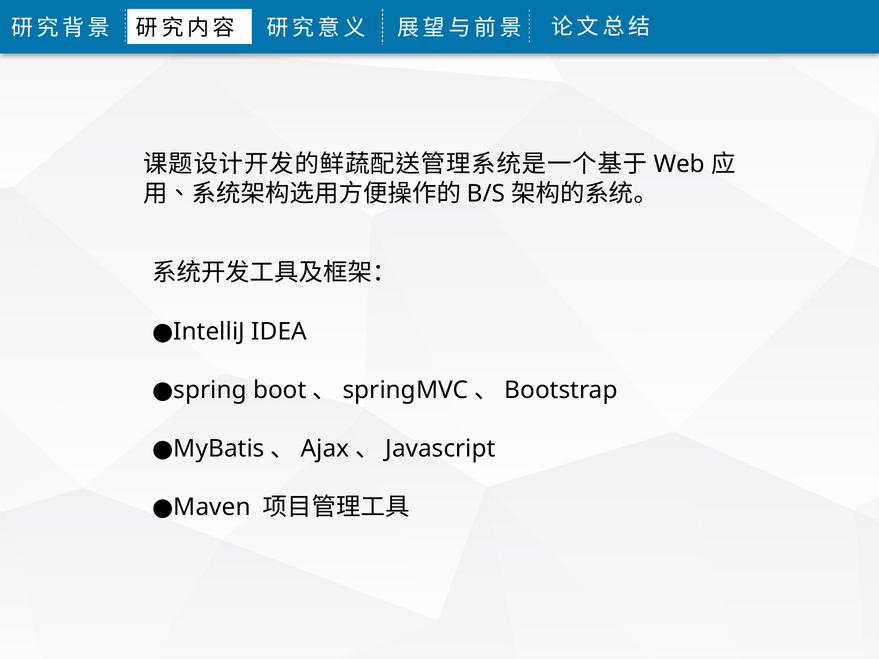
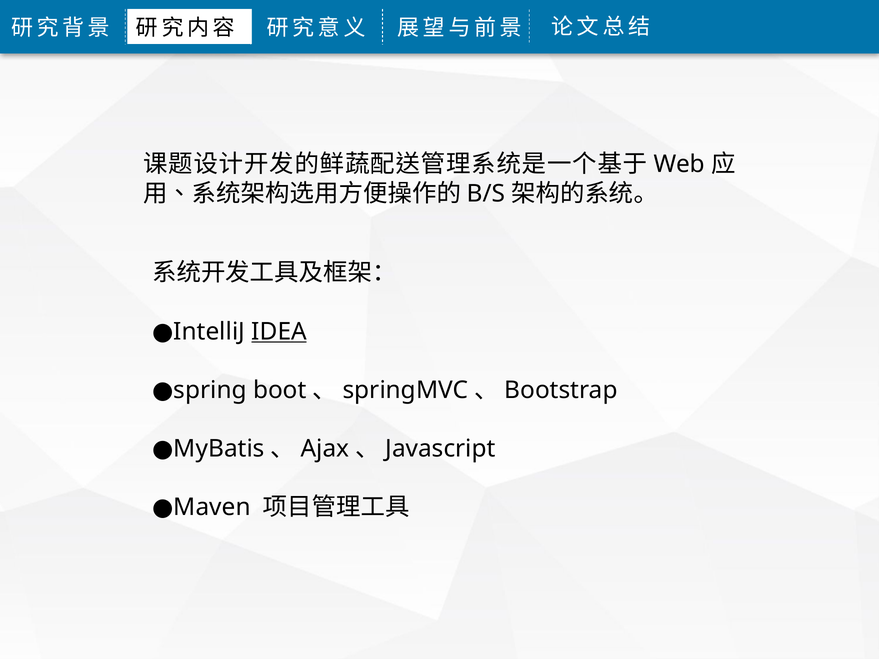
IDEA underline: none -> present
